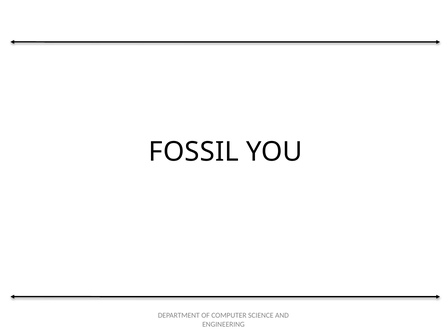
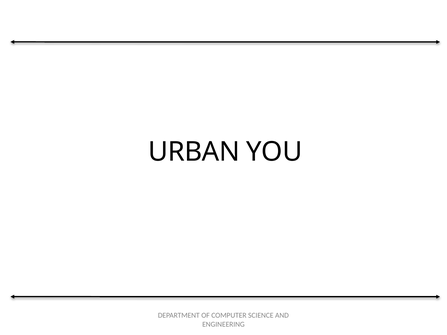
FOSSIL: FOSSIL -> URBAN
